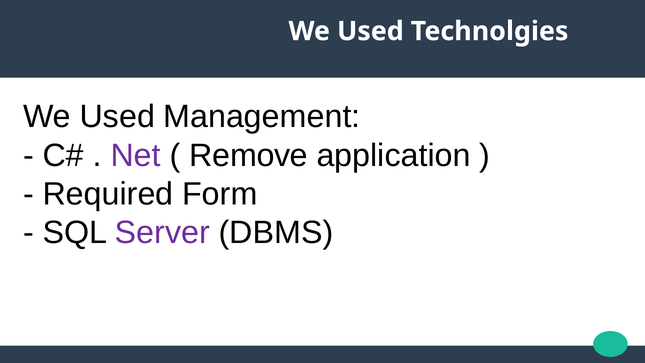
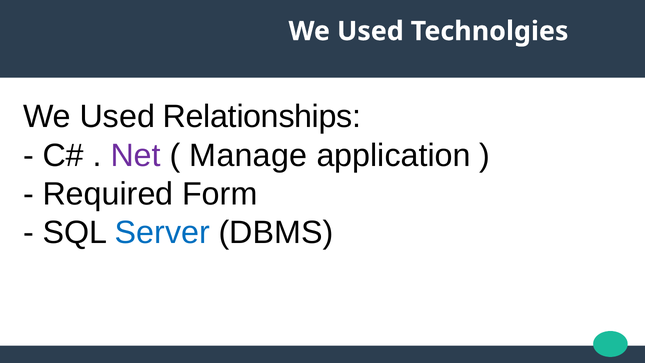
Management: Management -> Relationships
Remove: Remove -> Manage
Server colour: purple -> blue
